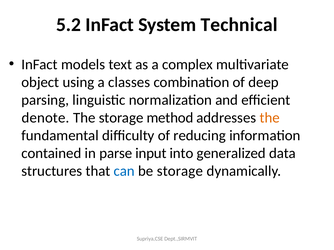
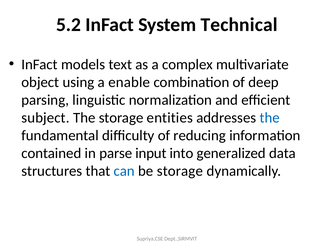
classes: classes -> enable
denote: denote -> subject
method: method -> entities
the at (270, 118) colour: orange -> blue
